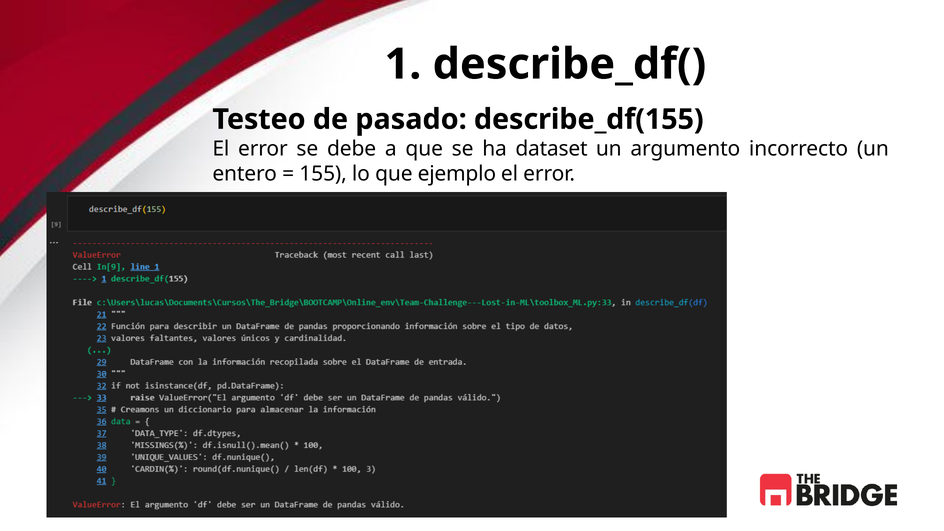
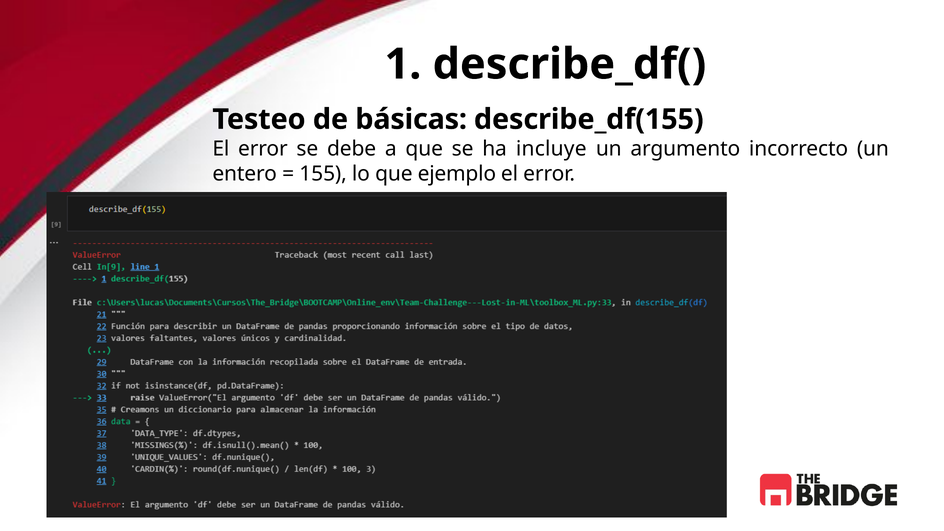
pasado: pasado -> básicas
dataset: dataset -> incluye
